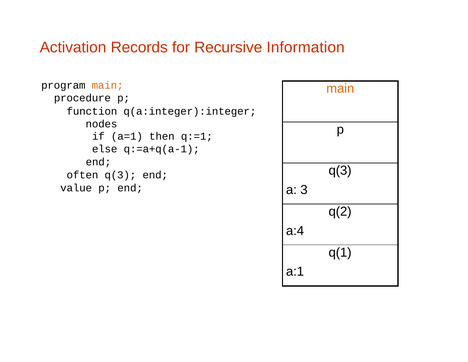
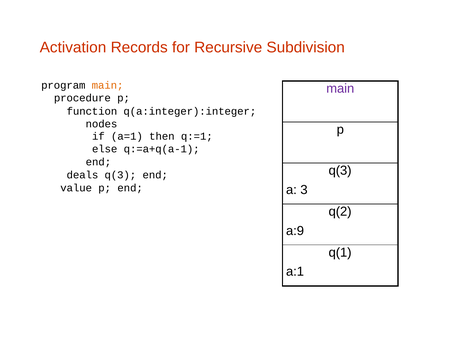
Information: Information -> Subdivision
main at (340, 88) colour: orange -> purple
often: often -> deals
a:4: a:4 -> a:9
